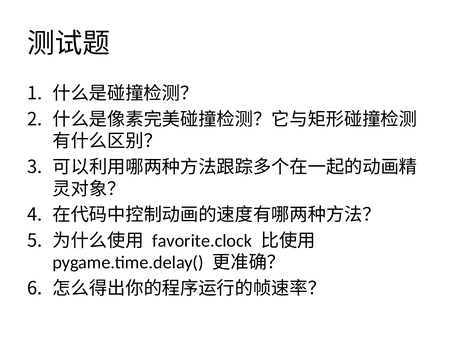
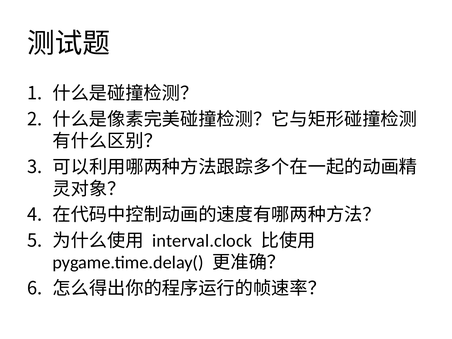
favorite.clock: favorite.clock -> interval.clock
